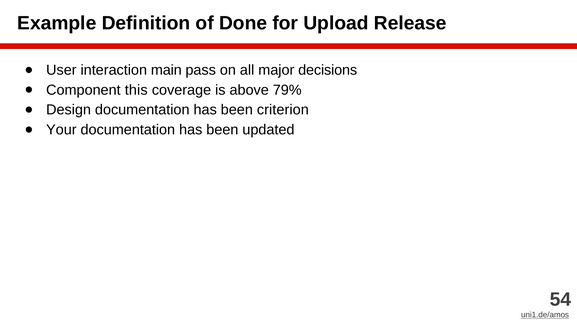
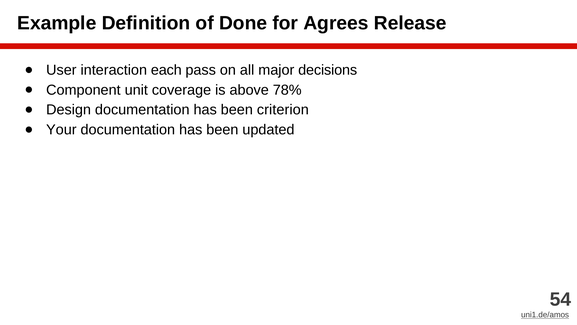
Upload: Upload -> Agrees
main: main -> each
this: this -> unit
79%: 79% -> 78%
